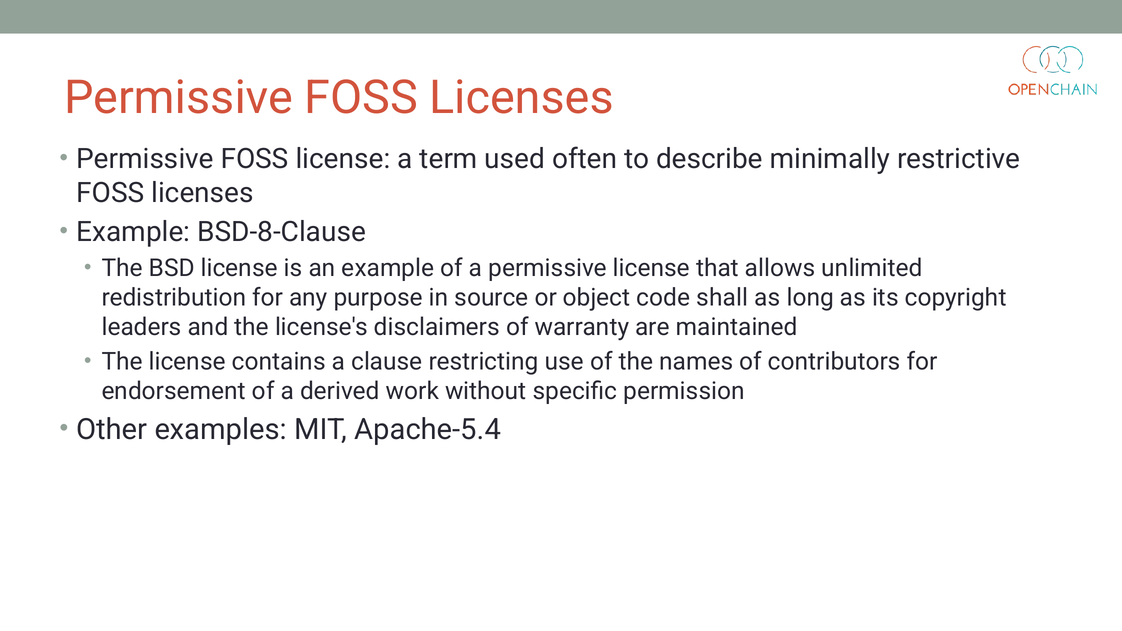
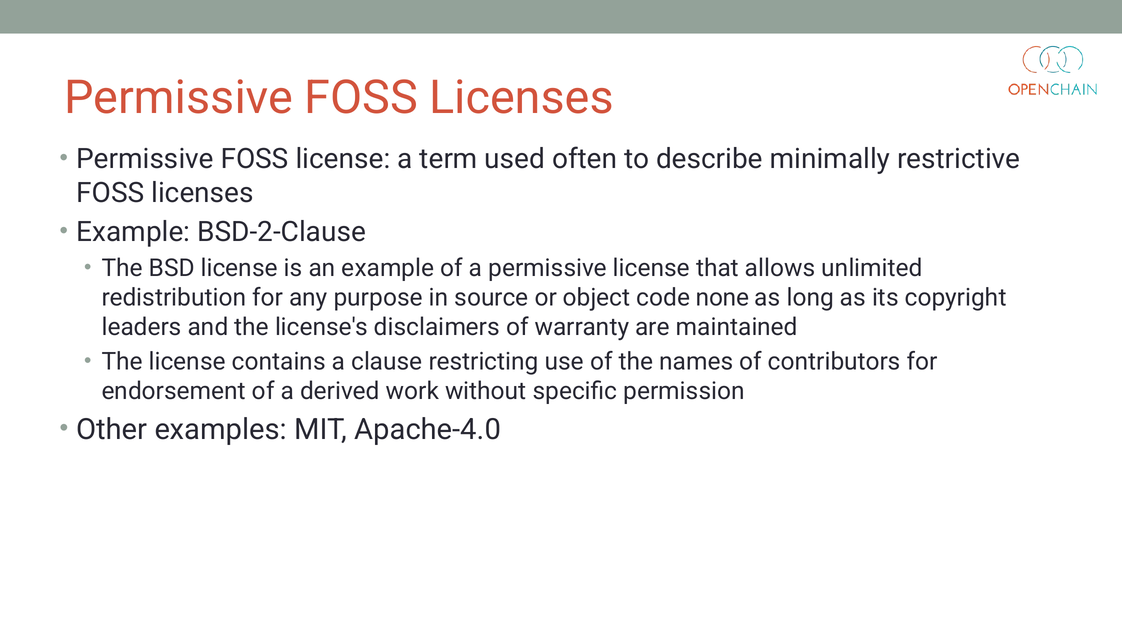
BSD-8-Clause: BSD-8-Clause -> BSD-2-Clause
shall: shall -> none
Apache-5.4: Apache-5.4 -> Apache-4.0
